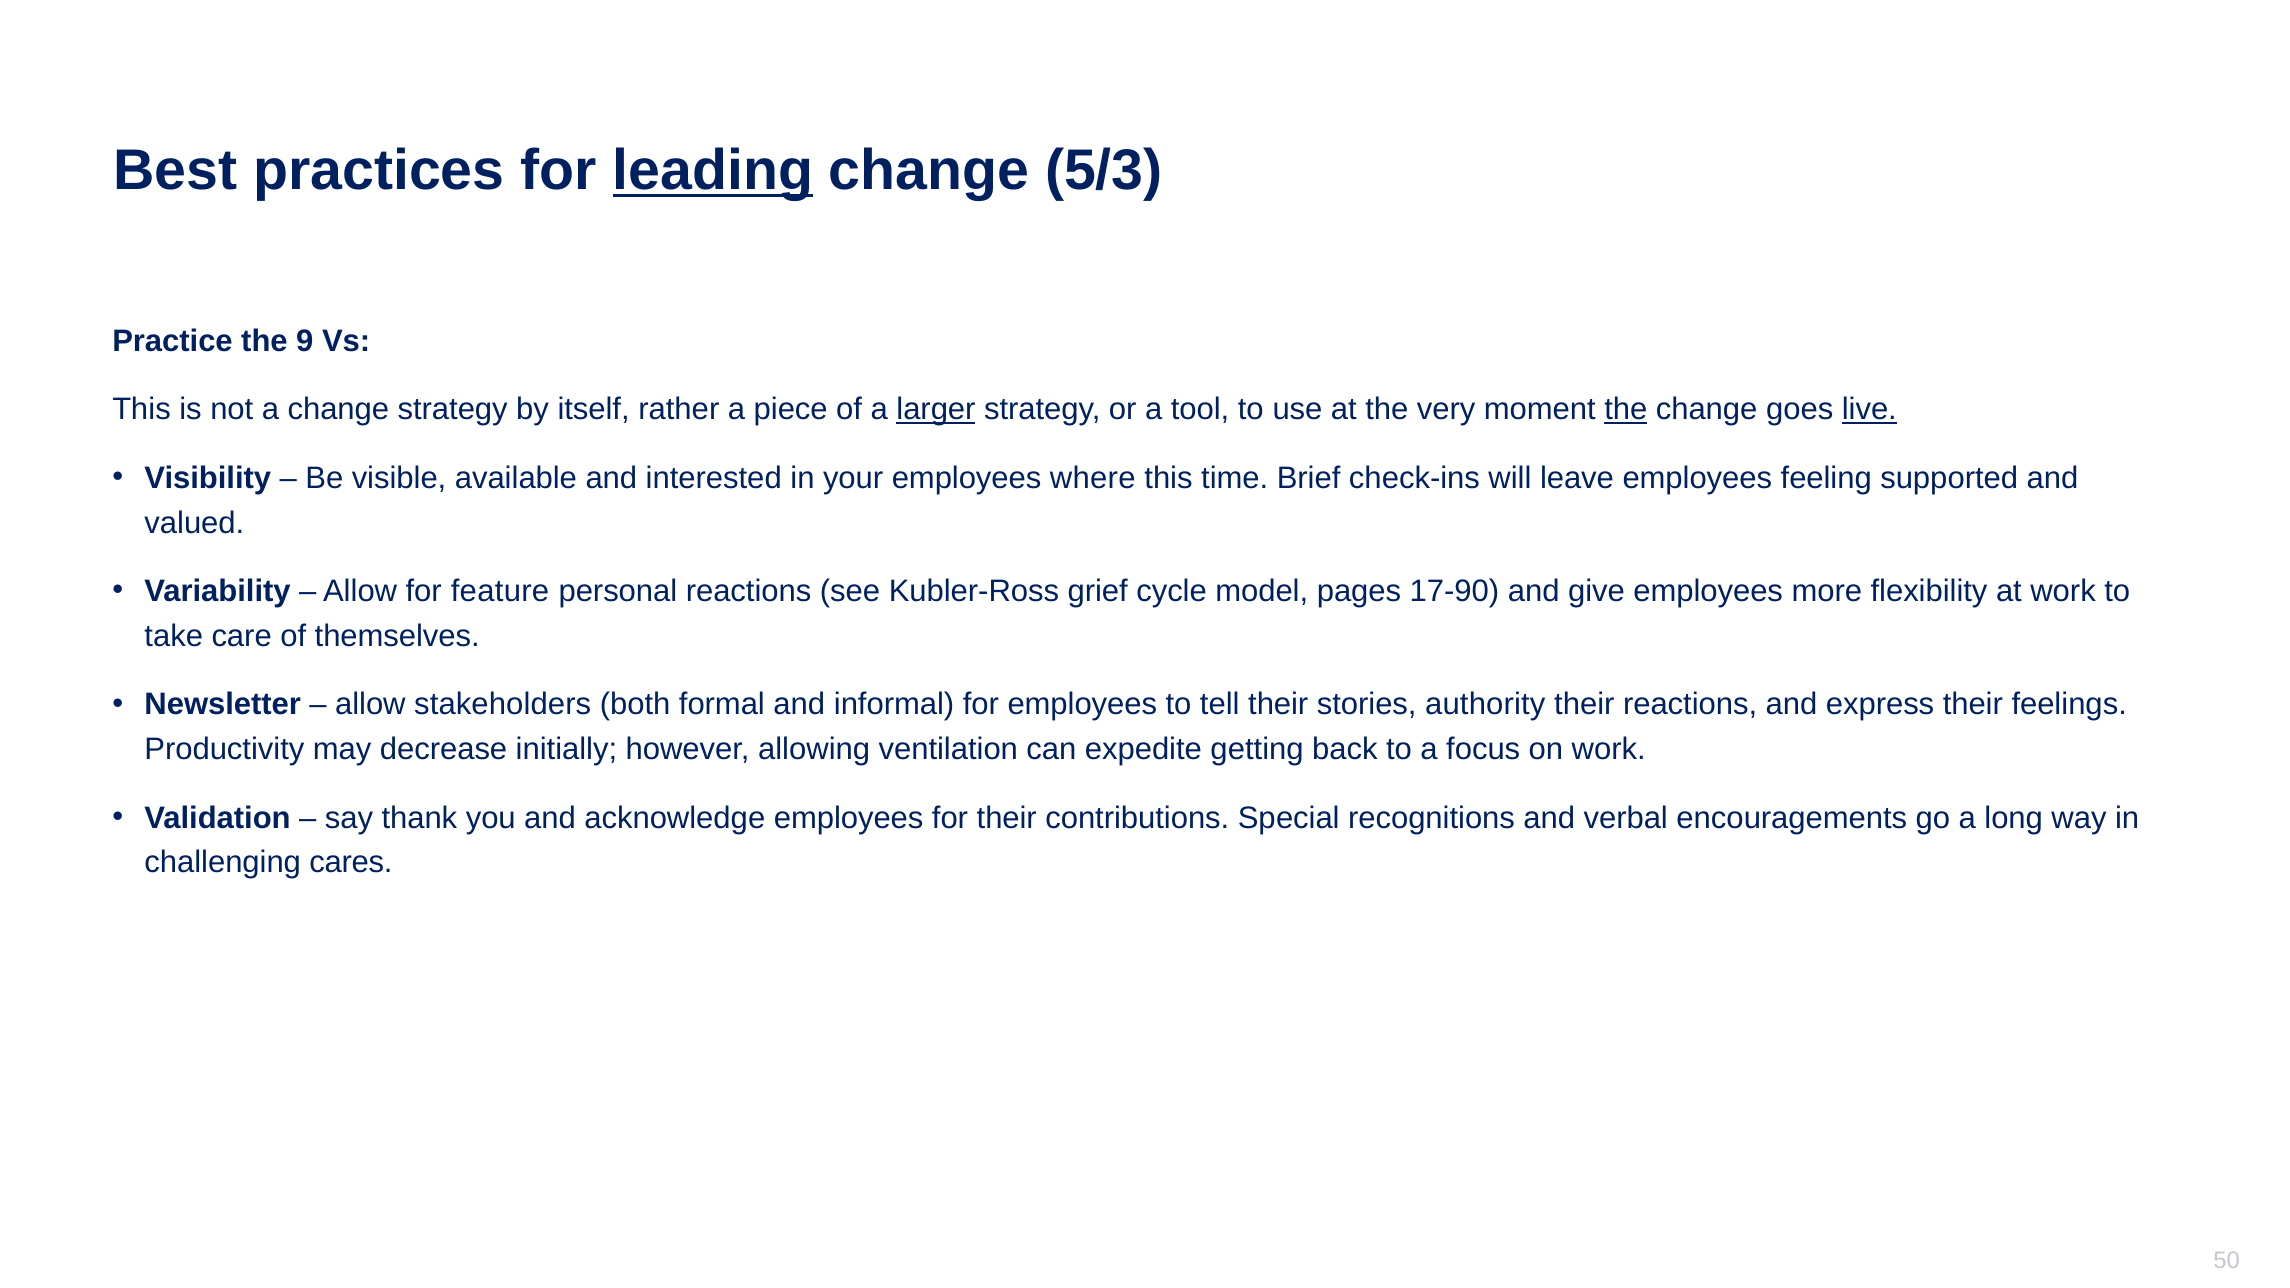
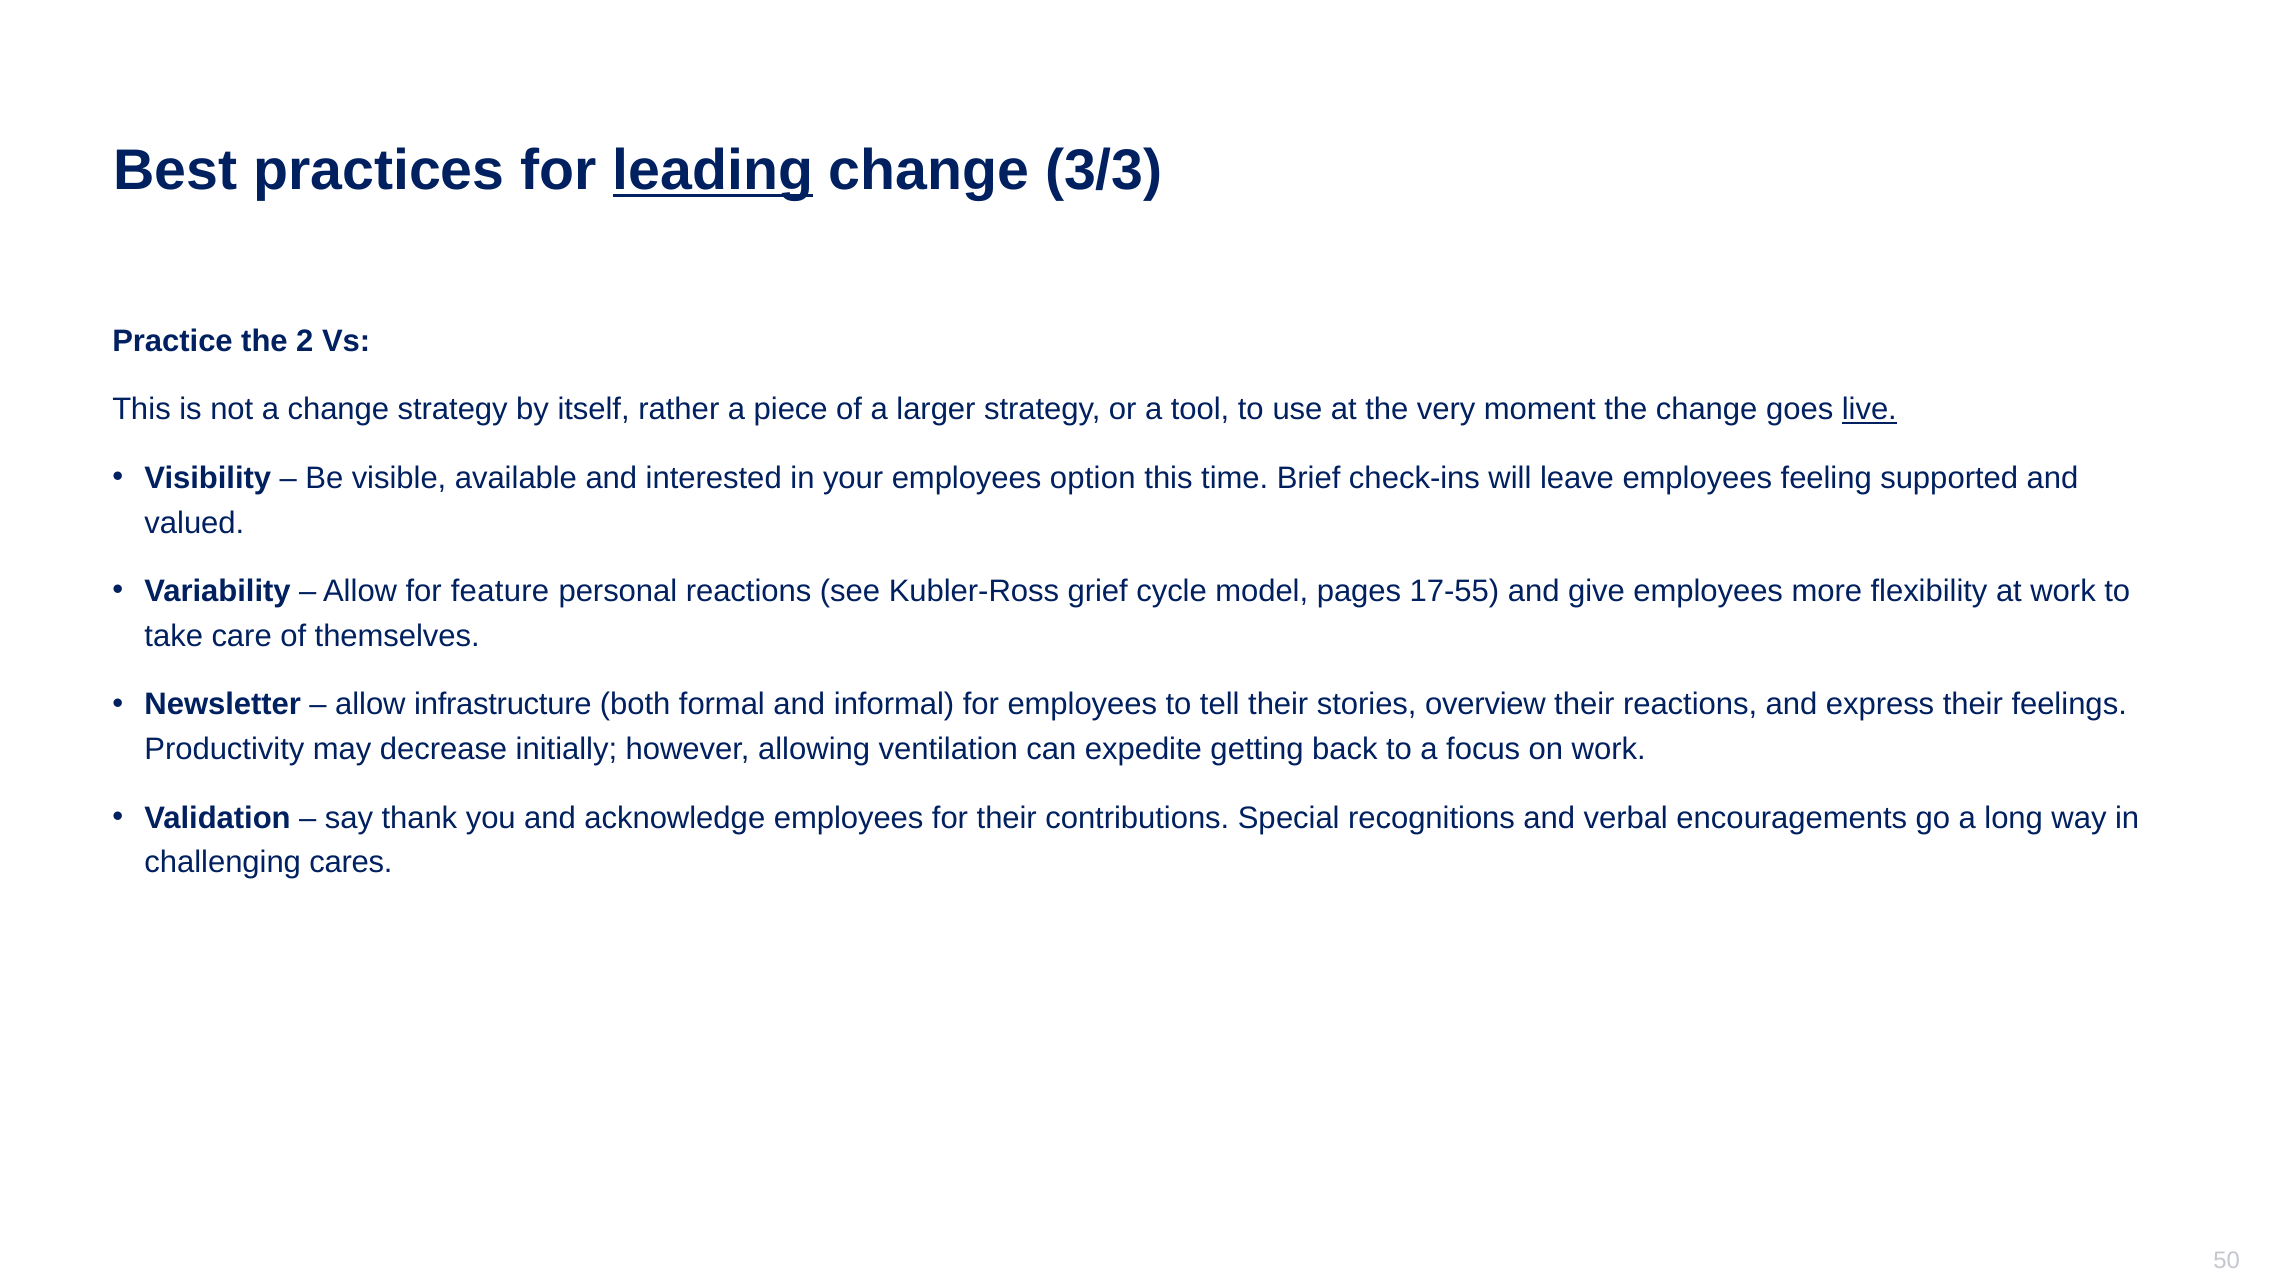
5/3: 5/3 -> 3/3
9: 9 -> 2
larger underline: present -> none
the at (1626, 410) underline: present -> none
where: where -> option
17-90: 17-90 -> 17-55
stakeholders: stakeholders -> infrastructure
authority: authority -> overview
